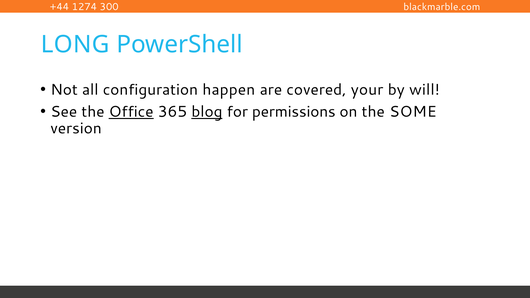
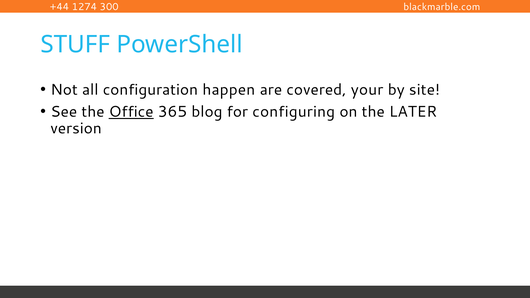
LONG: LONG -> STUFF
will: will -> site
blog underline: present -> none
permissions: permissions -> configuring
SOME: SOME -> LATER
